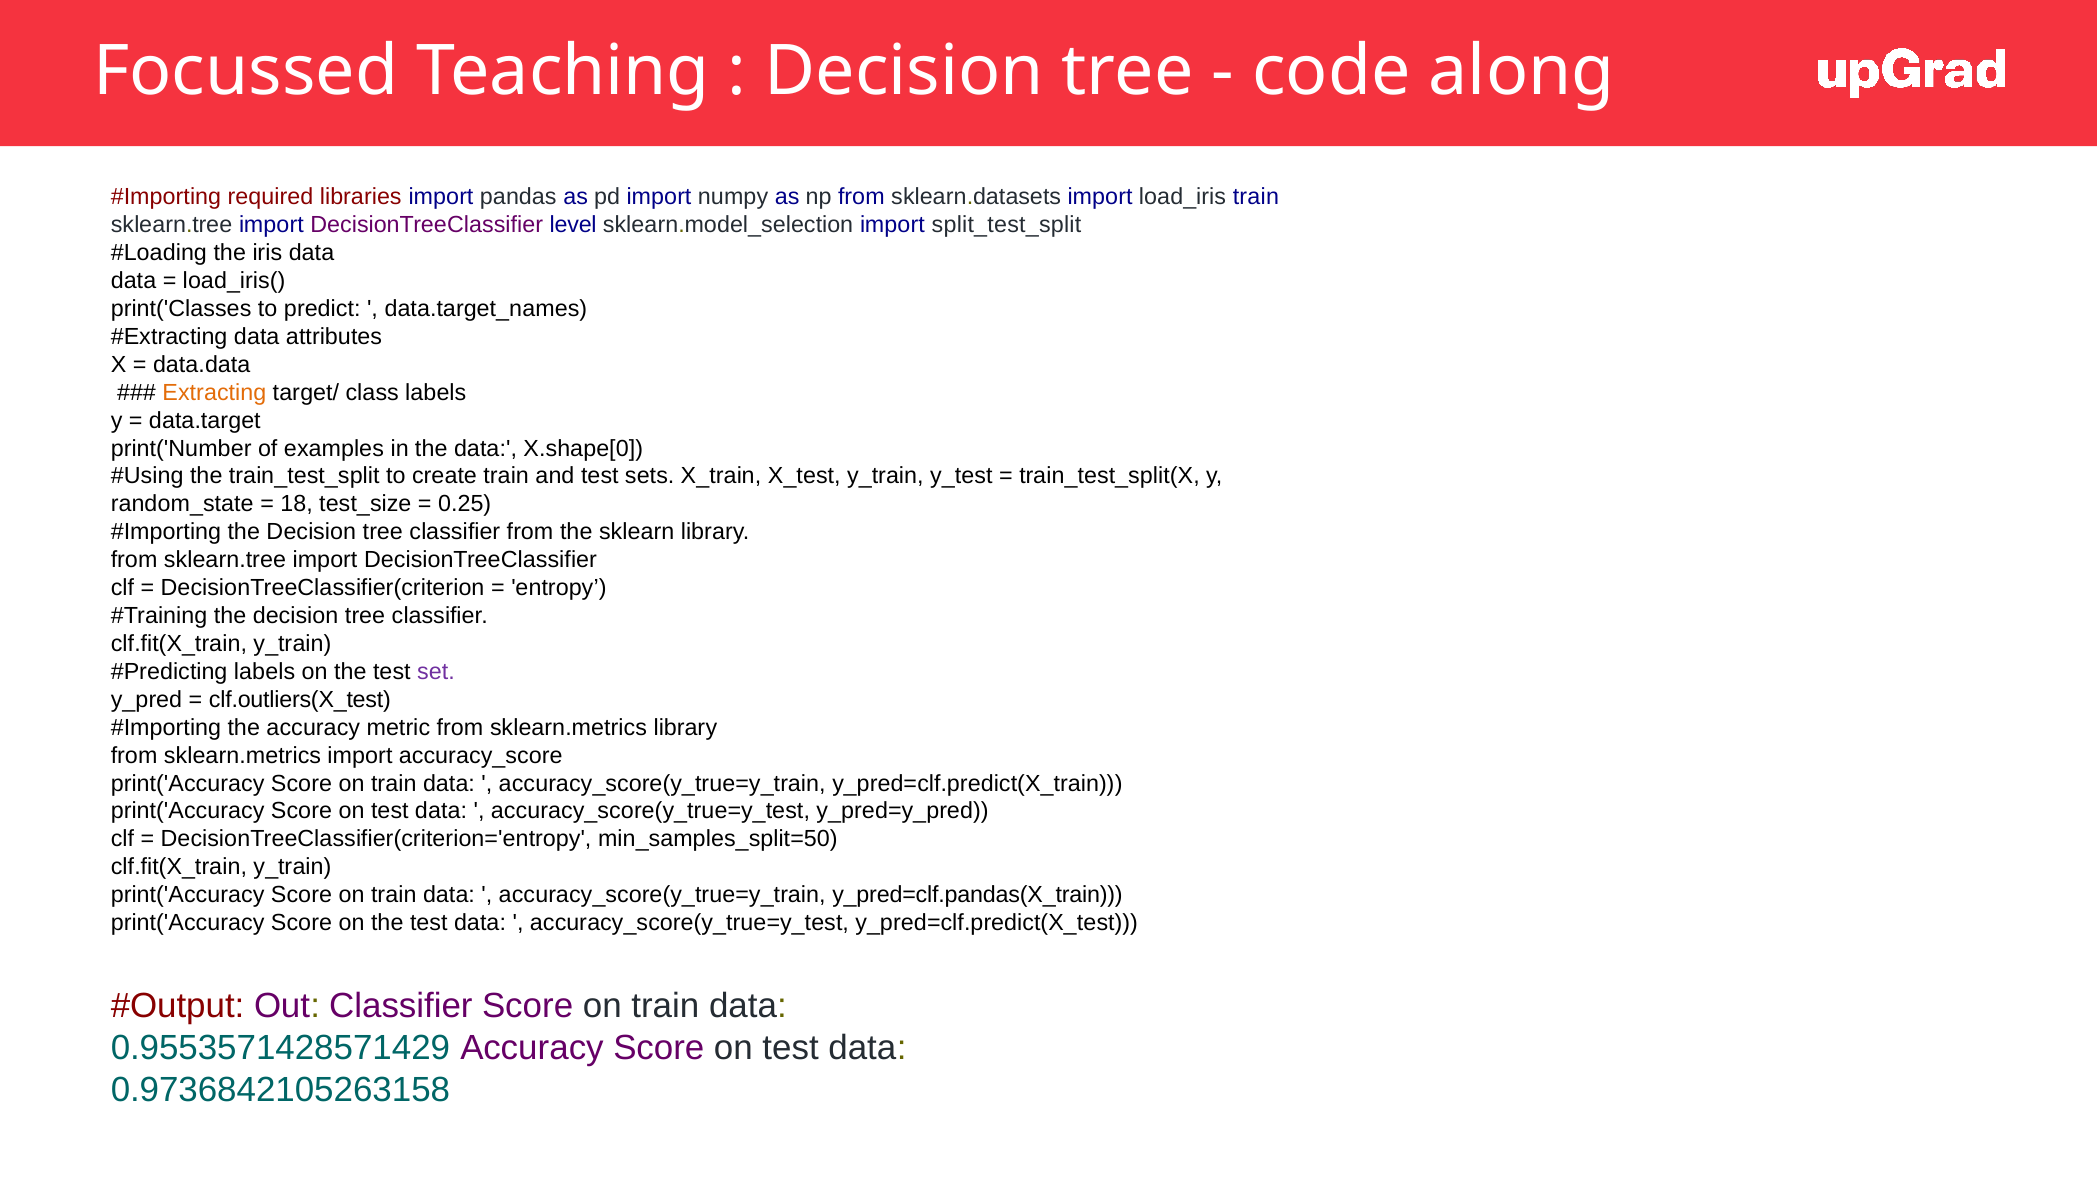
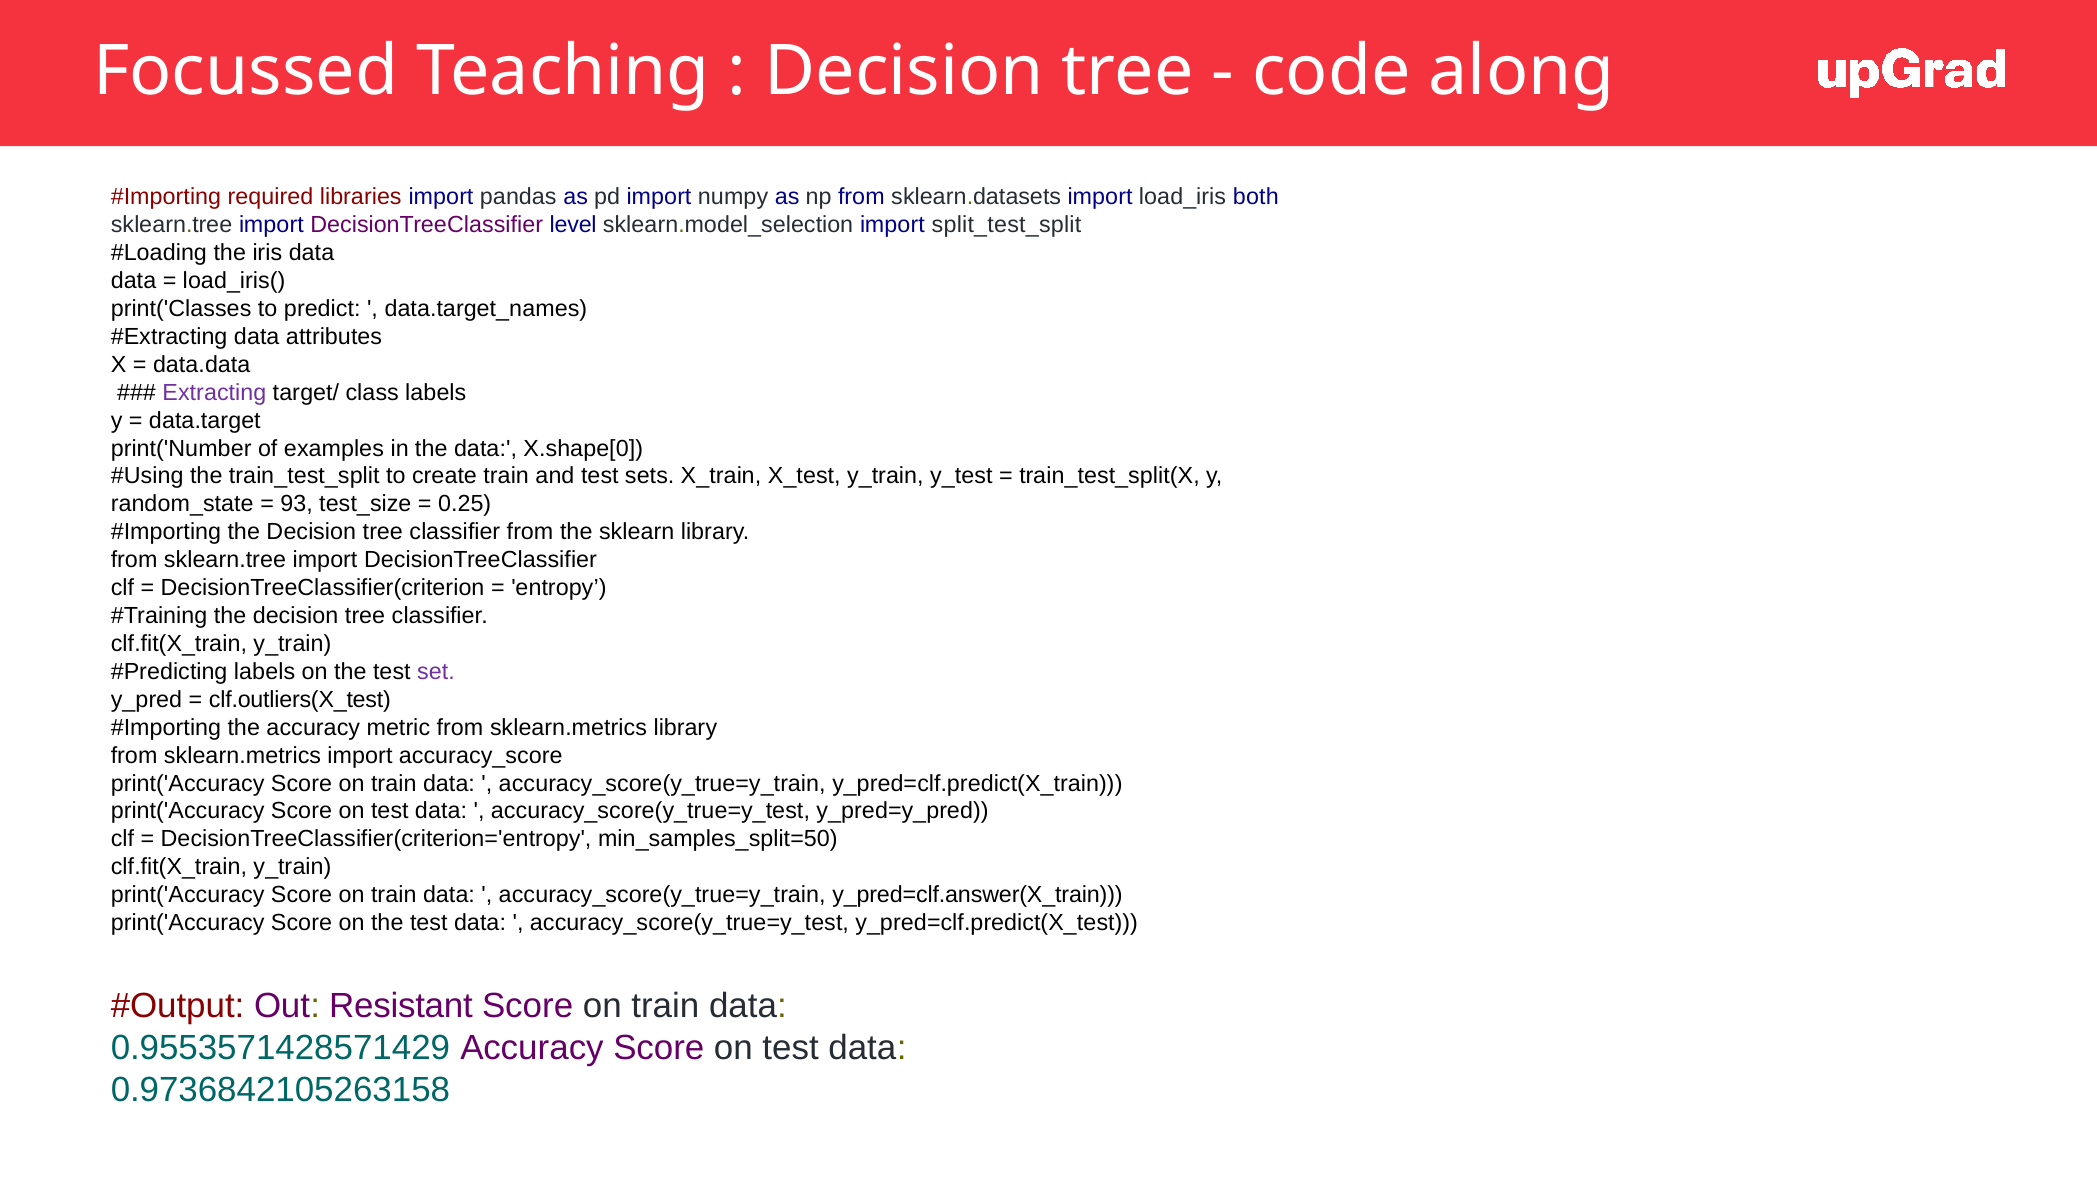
load_iris train: train -> both
Extracting colour: orange -> purple
18: 18 -> 93
y_pred=clf.pandas(X_train: y_pred=clf.pandas(X_train -> y_pred=clf.answer(X_train
Out Classifier: Classifier -> Resistant
